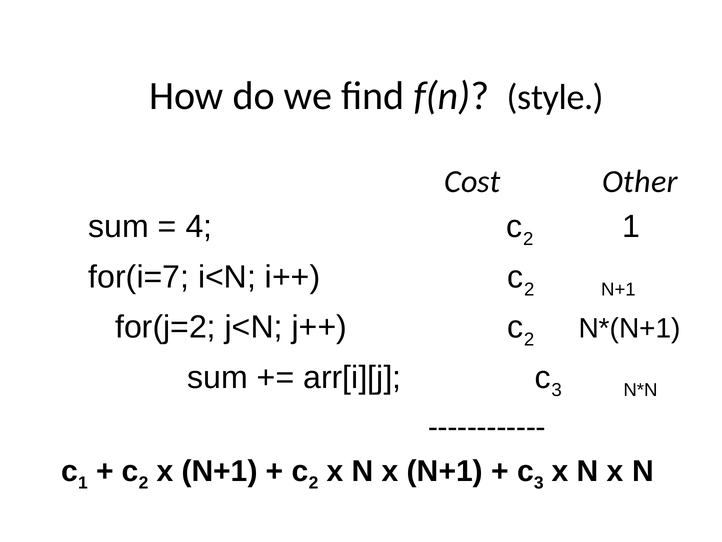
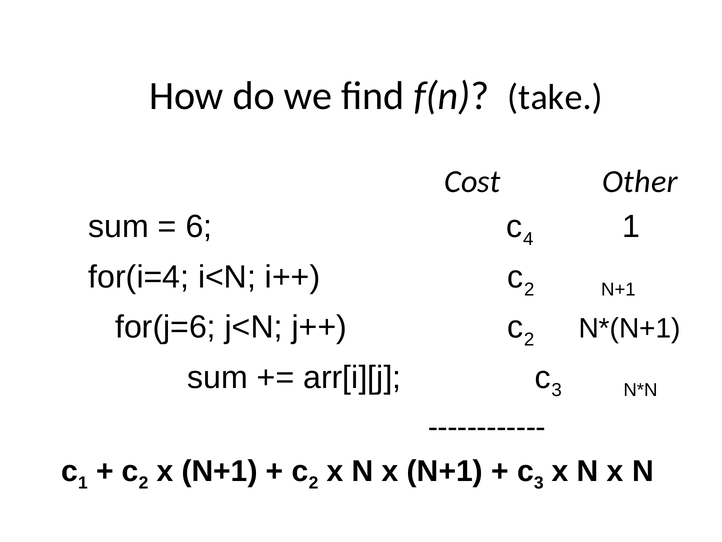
style: style -> take
4: 4 -> 6
2 at (528, 239): 2 -> 4
for(i=7: for(i=7 -> for(i=4
for(j=2: for(j=2 -> for(j=6
